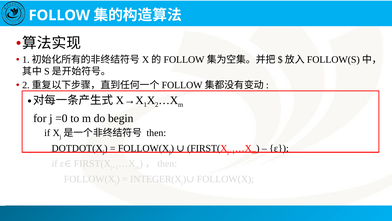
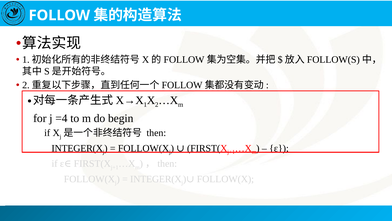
=0: =0 -> =4
DOTDOT(X at (77, 148): DOTDOT(X -> INTEGER(X
